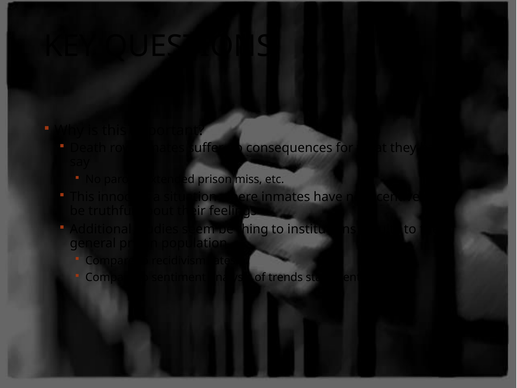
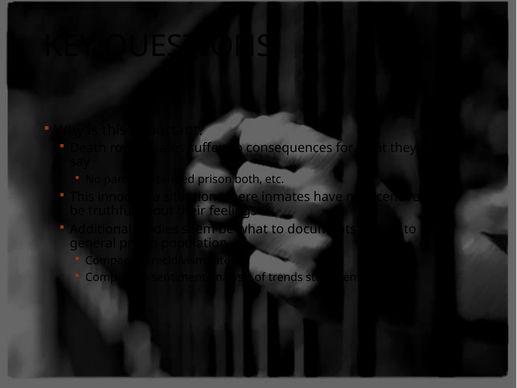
miss: miss -> both
be thing: thing -> what
institutions: institutions -> documents
